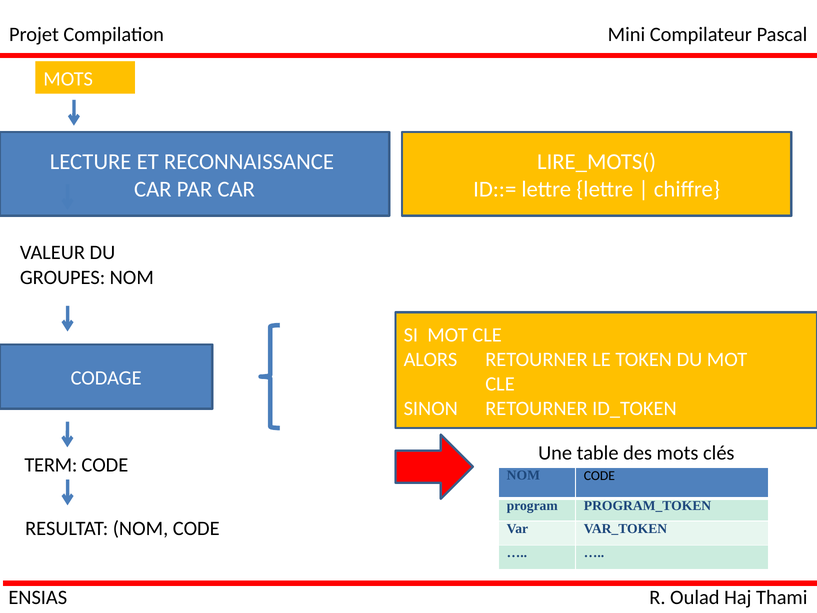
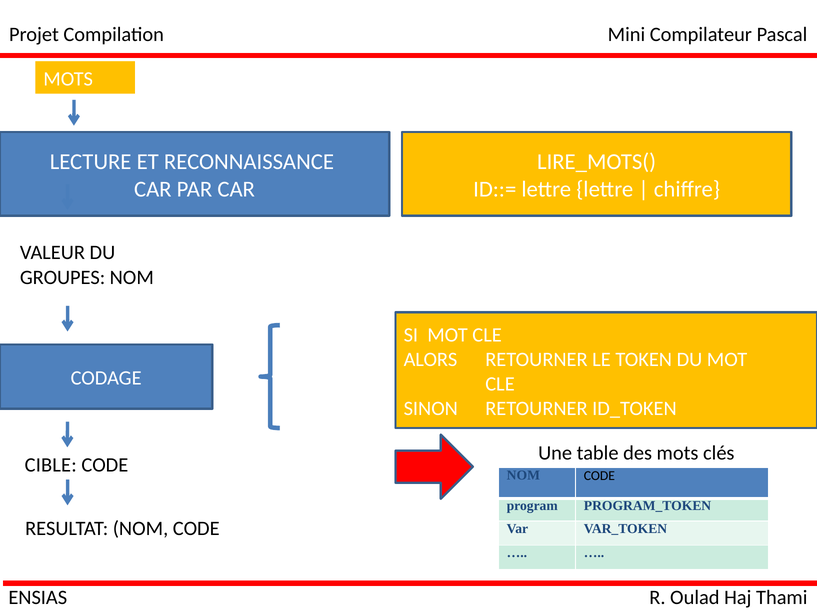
TERM: TERM -> CIBLE
